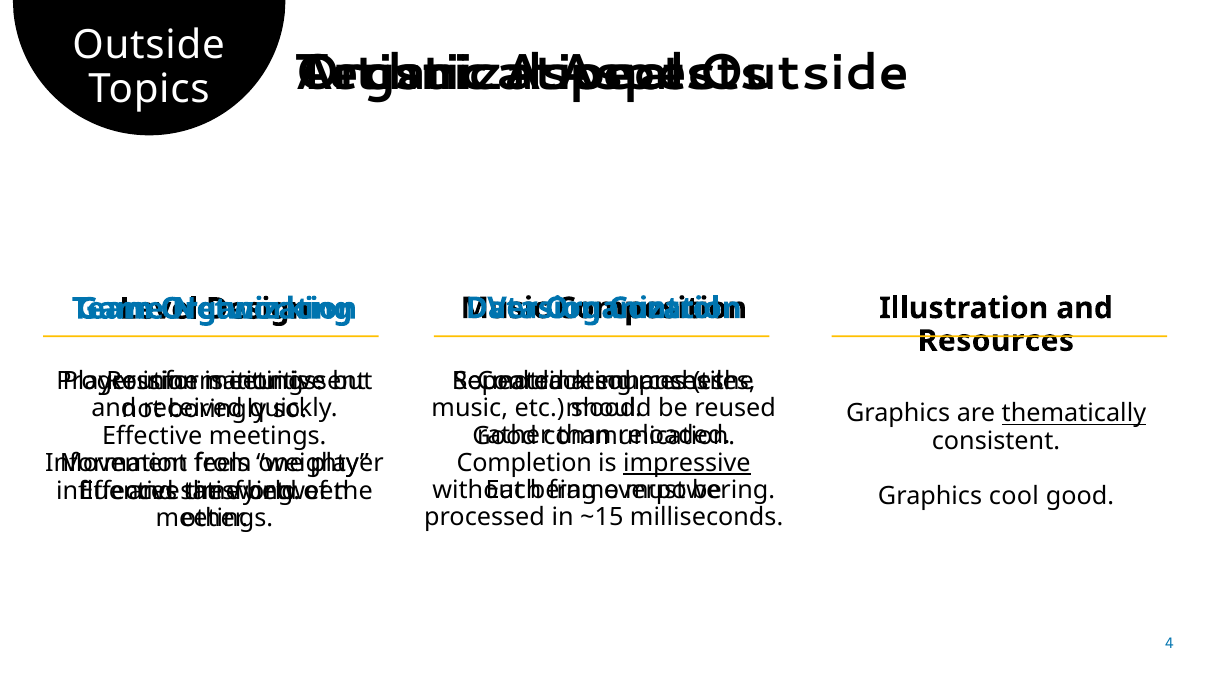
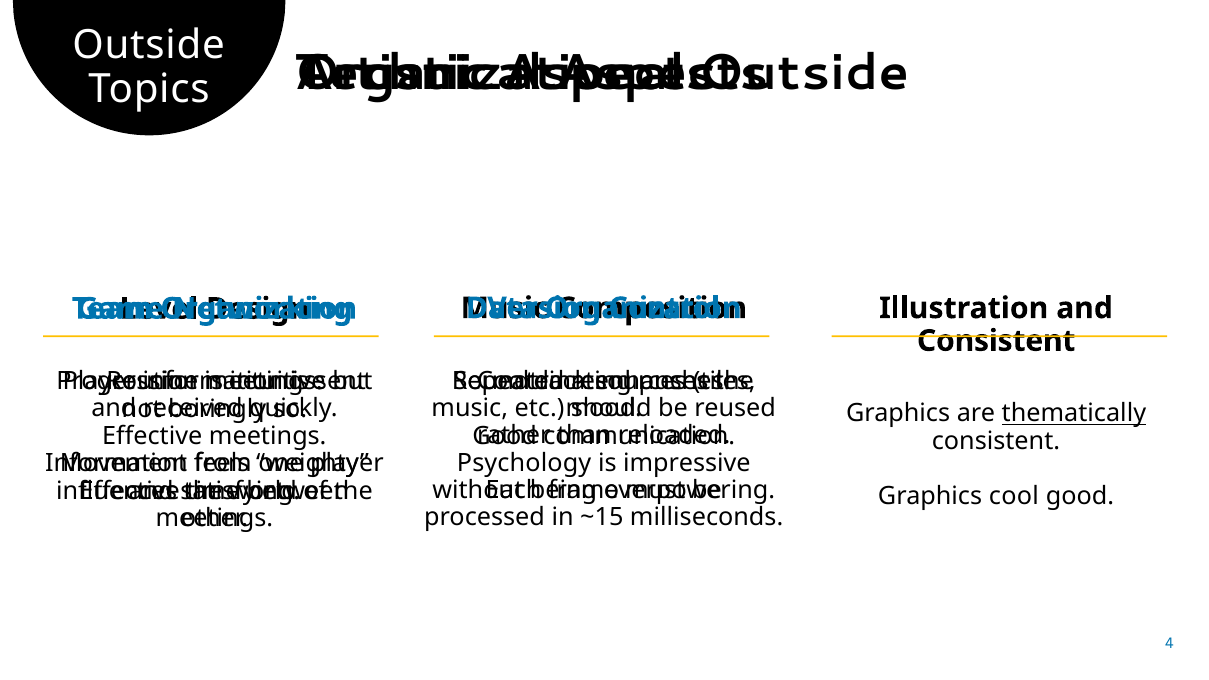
Resources at (996, 341): Resources -> Consistent
Completion: Completion -> Psychology
impressive underline: present -> none
